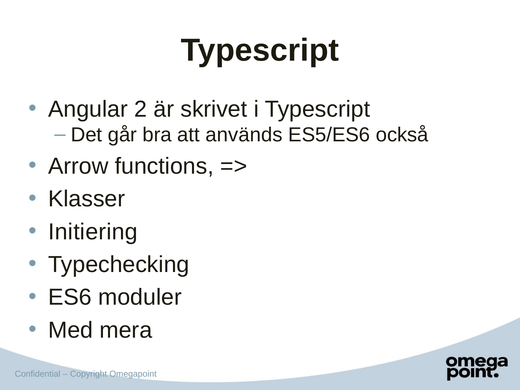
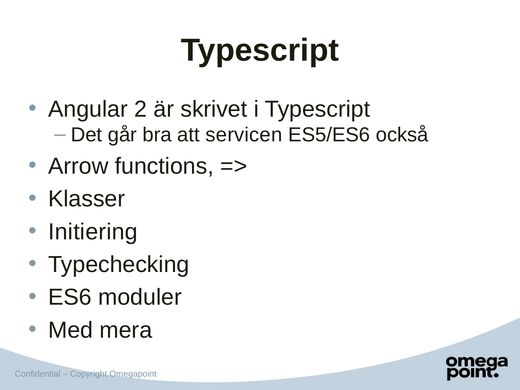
används: används -> servicen
